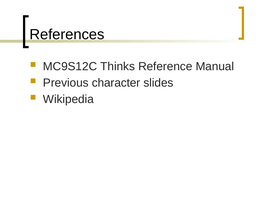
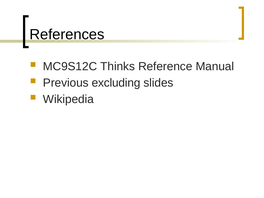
character: character -> excluding
